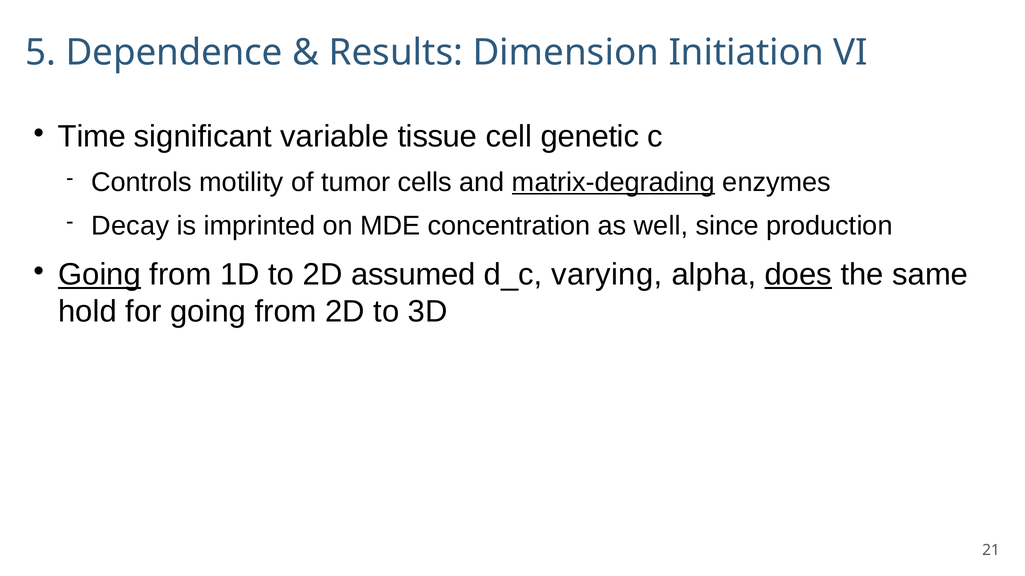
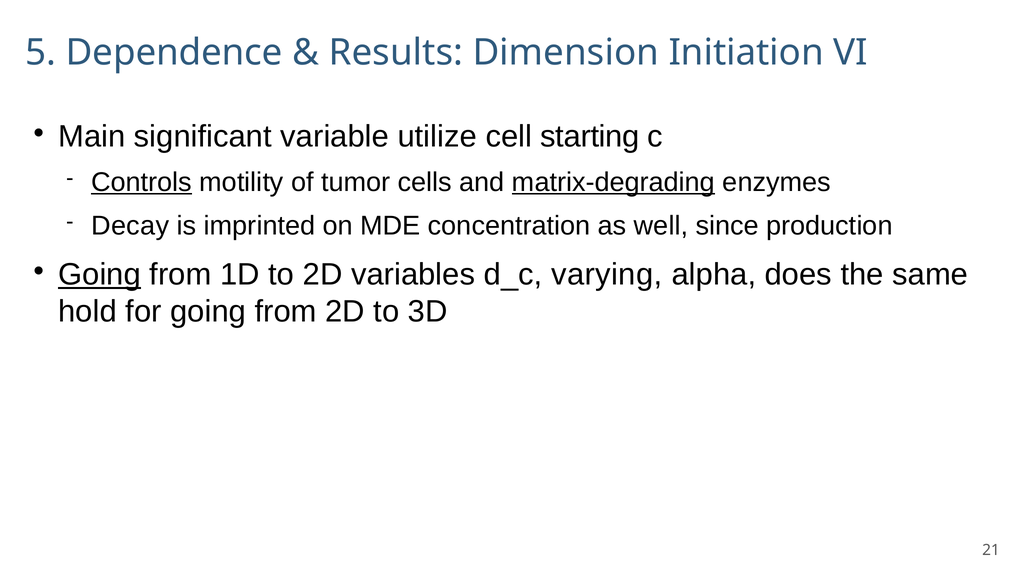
Time: Time -> Main
tissue: tissue -> utilize
genetic: genetic -> starting
Controls underline: none -> present
assumed: assumed -> variables
does underline: present -> none
